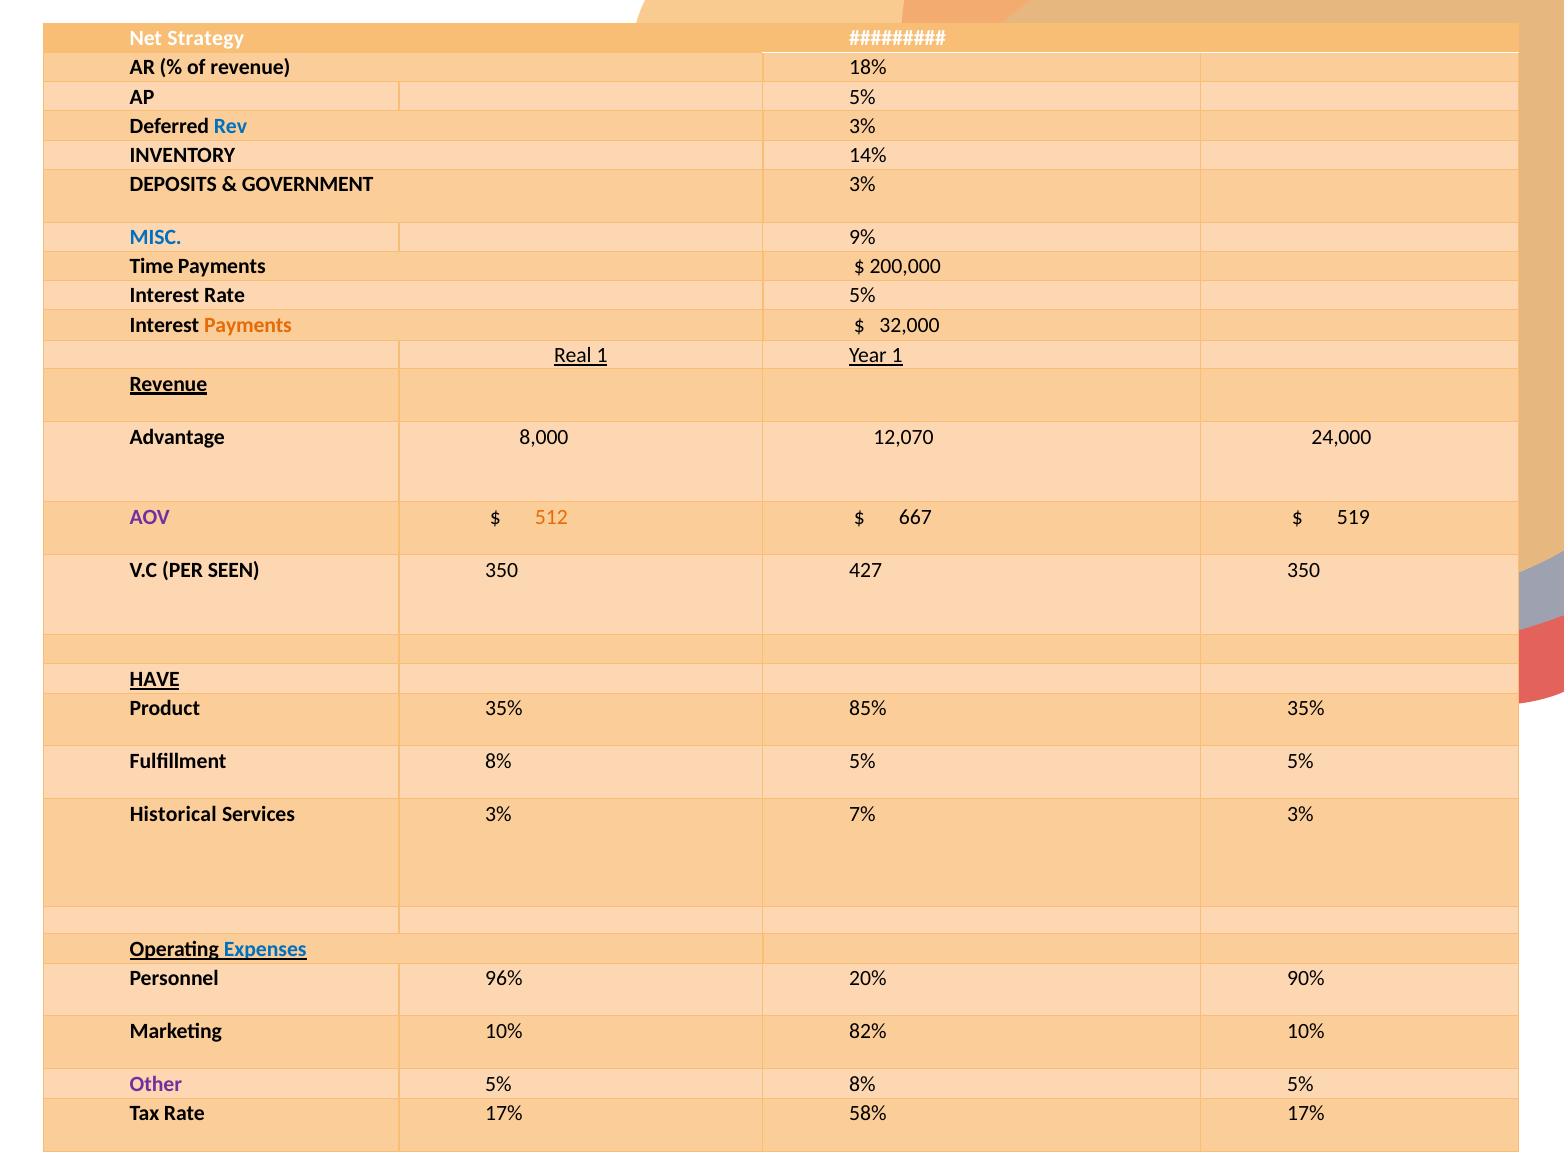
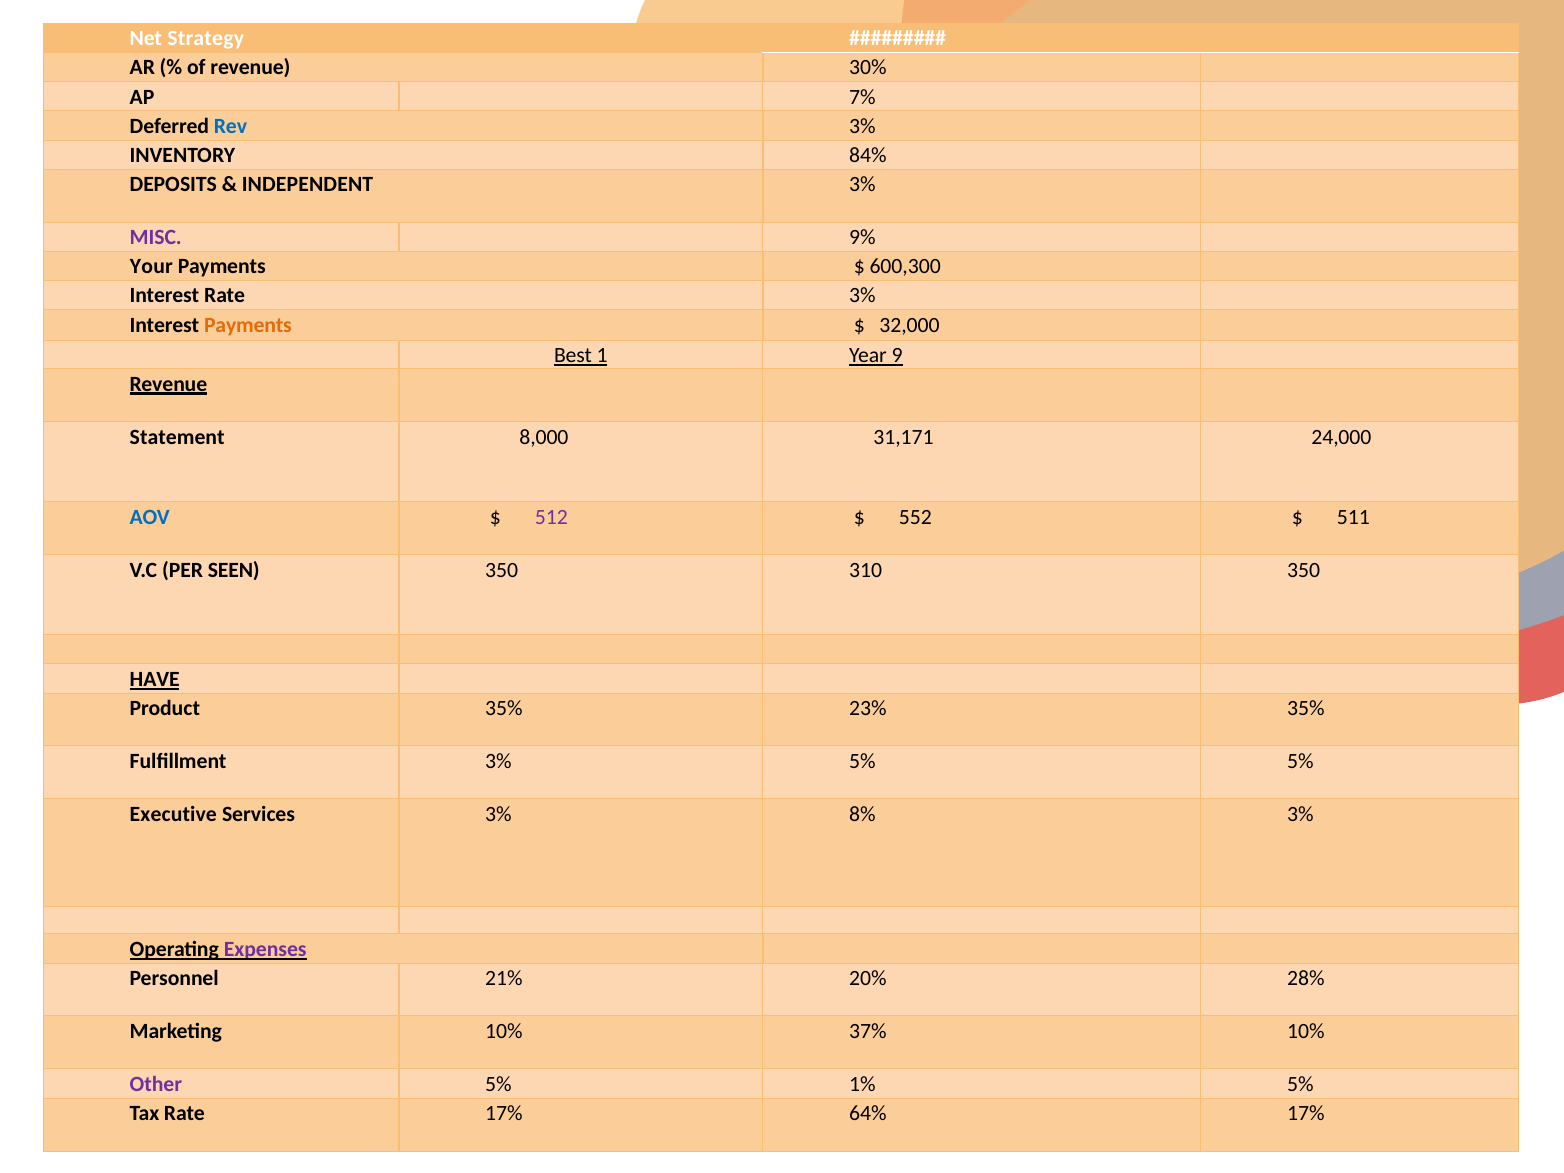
18%: 18% -> 30%
AP 5%: 5% -> 7%
14%: 14% -> 84%
GOVERNMENT: GOVERNMENT -> INDEPENDENT
MISC colour: blue -> purple
Time at (152, 267): Time -> Your
200,000: 200,000 -> 600,300
Rate 5%: 5% -> 3%
Real: Real -> Best
Year 1: 1 -> 9
Advantage: Advantage -> Statement
12,070: 12,070 -> 31,171
AOV colour: purple -> blue
512 colour: orange -> purple
667: 667 -> 552
519: 519 -> 511
427: 427 -> 310
85%: 85% -> 23%
Fulfillment 8%: 8% -> 3%
Historical: Historical -> Executive
7%: 7% -> 8%
Expenses colour: blue -> purple
96%: 96% -> 21%
90%: 90% -> 28%
82%: 82% -> 37%
5% 8%: 8% -> 1%
58%: 58% -> 64%
